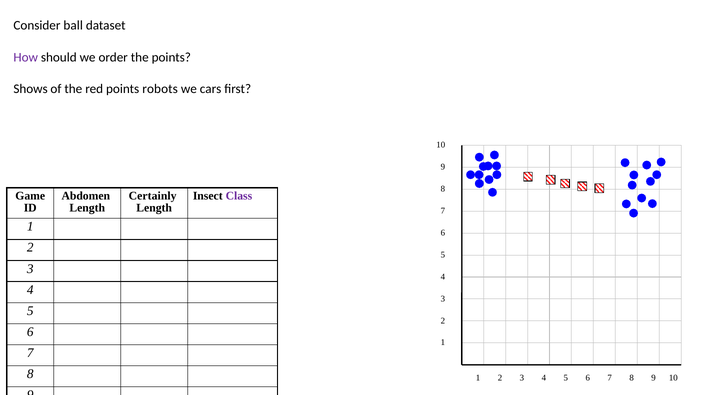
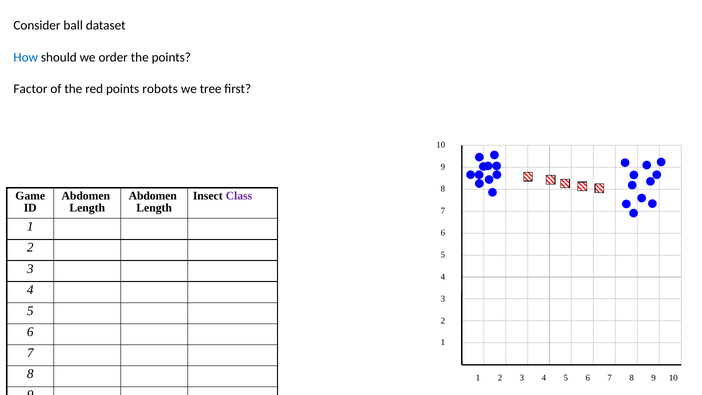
How colour: purple -> blue
Shows: Shows -> Factor
cars: cars -> tree
Certainly at (153, 196): Certainly -> Abdomen
